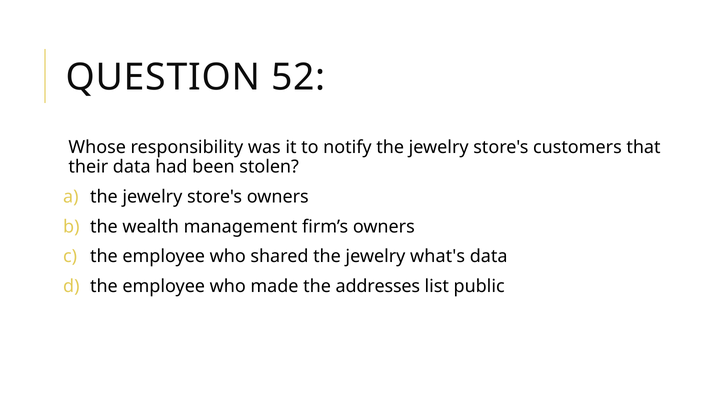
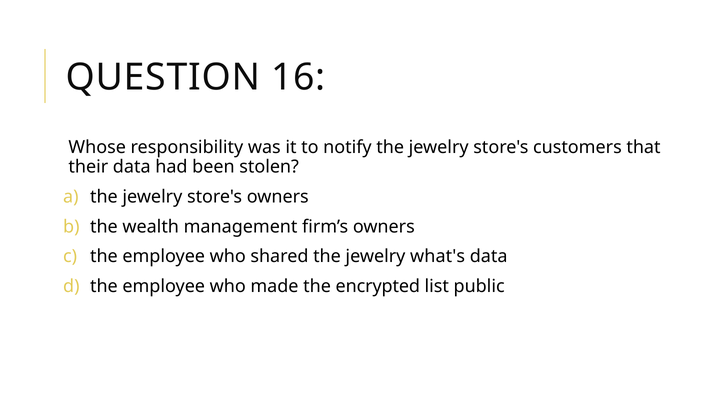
52: 52 -> 16
addresses: addresses -> encrypted
